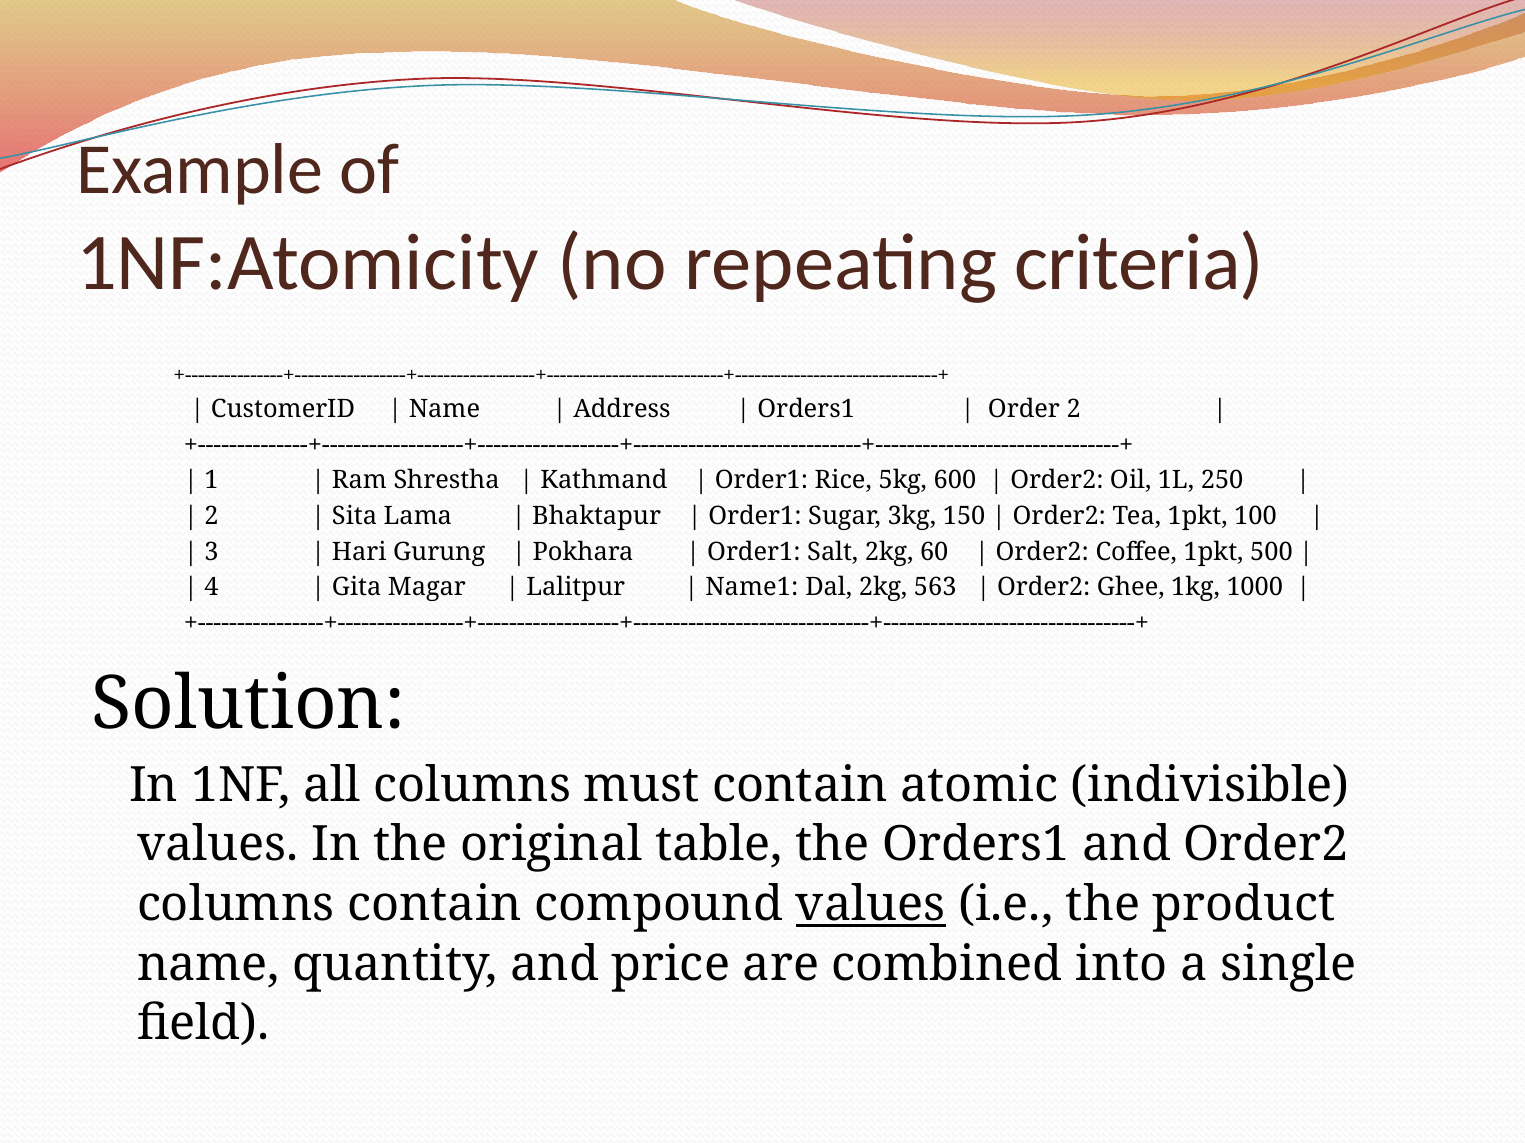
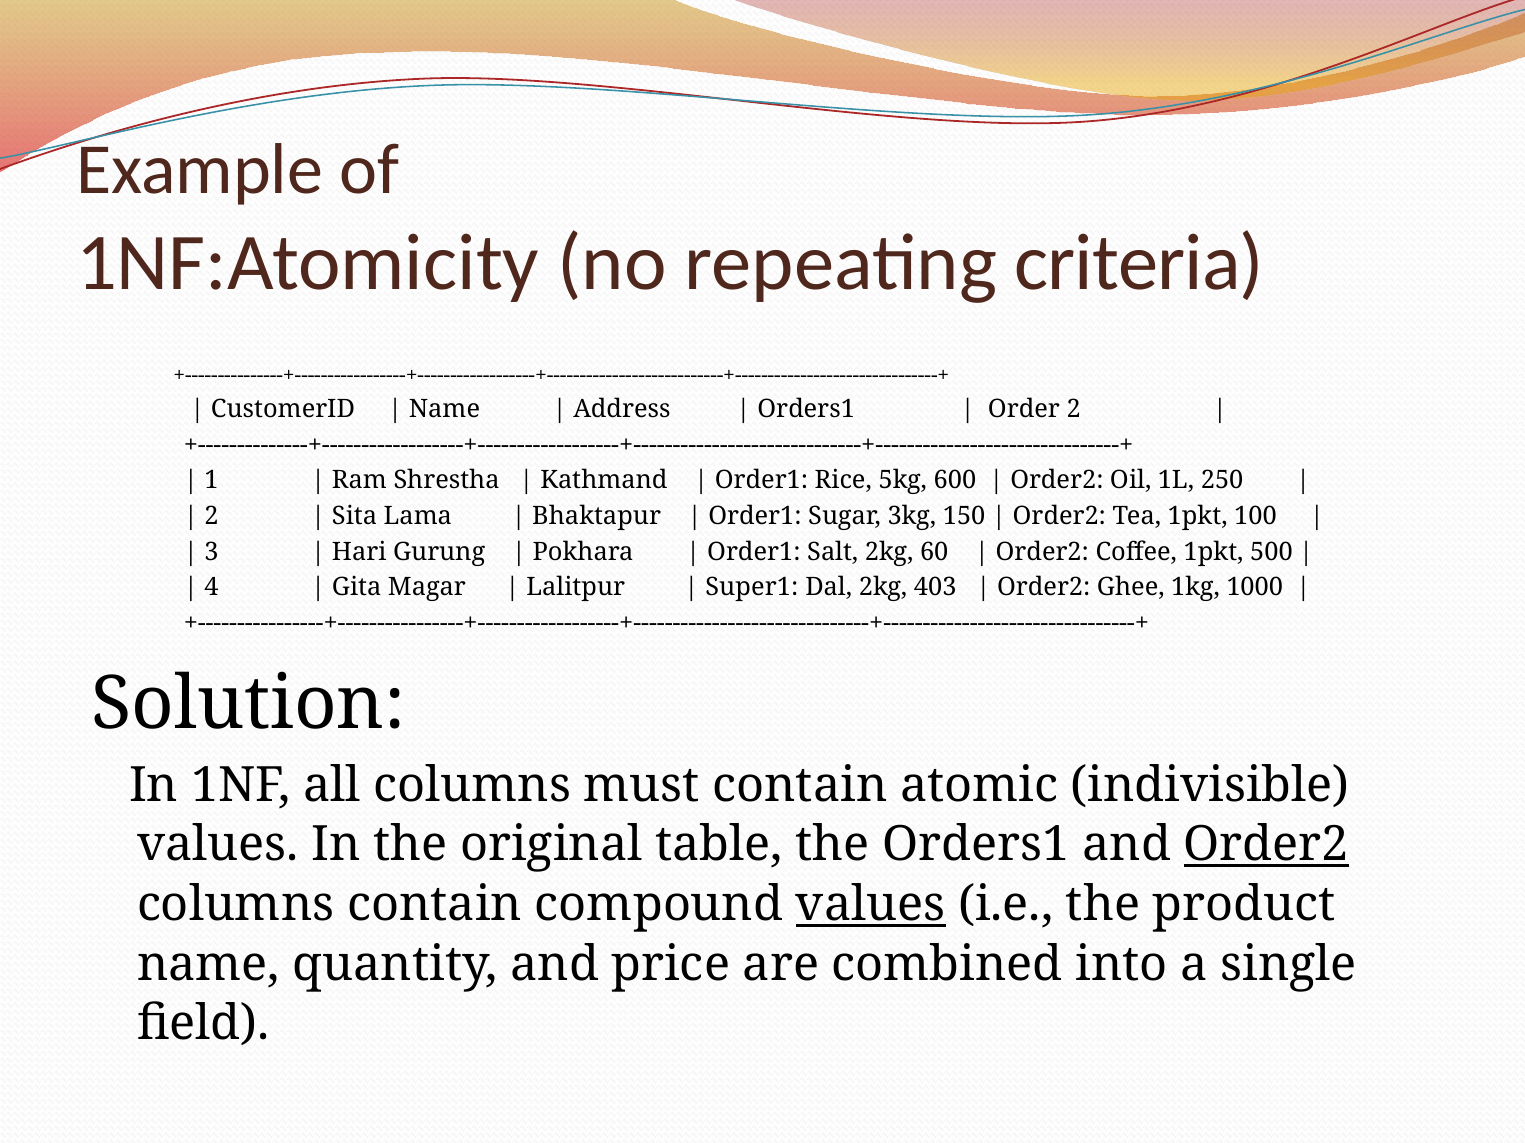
Name1: Name1 -> Super1
563: 563 -> 403
Order2 at (1266, 845) underline: none -> present
